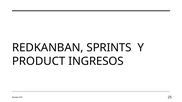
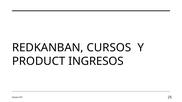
SPRINTS: SPRINTS -> CURSOS
